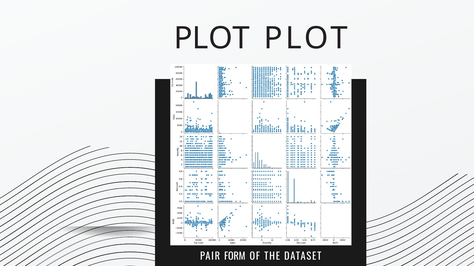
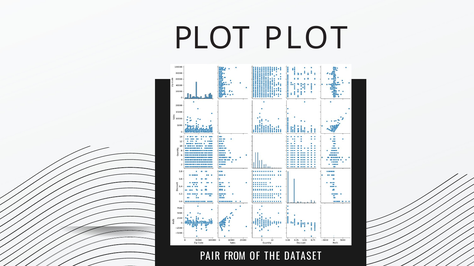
FORM: FORM -> FROM
